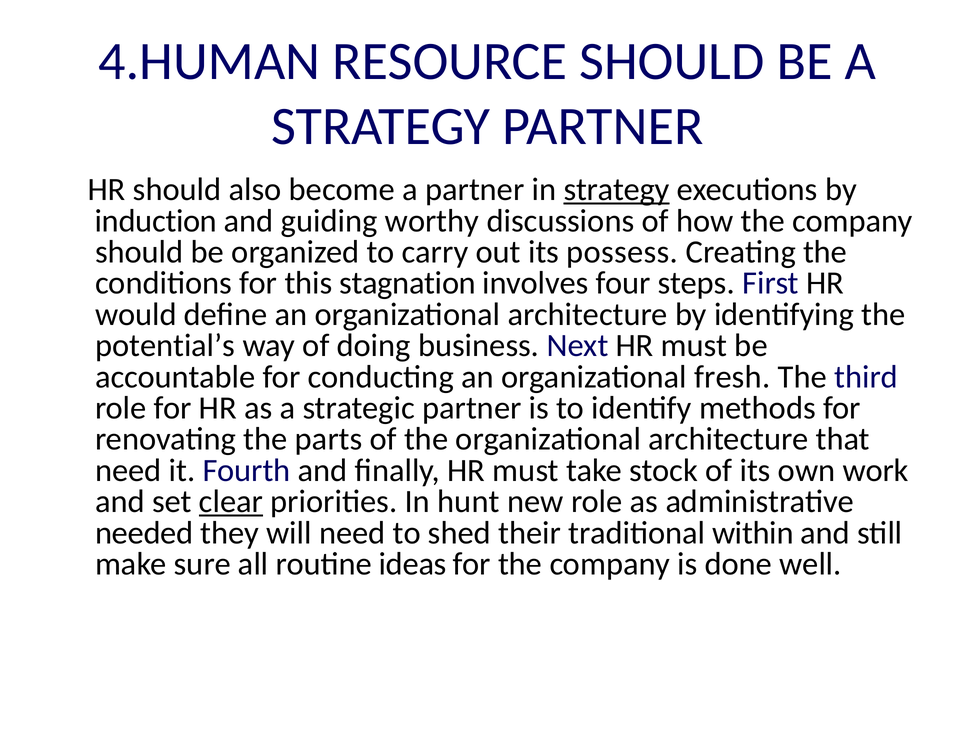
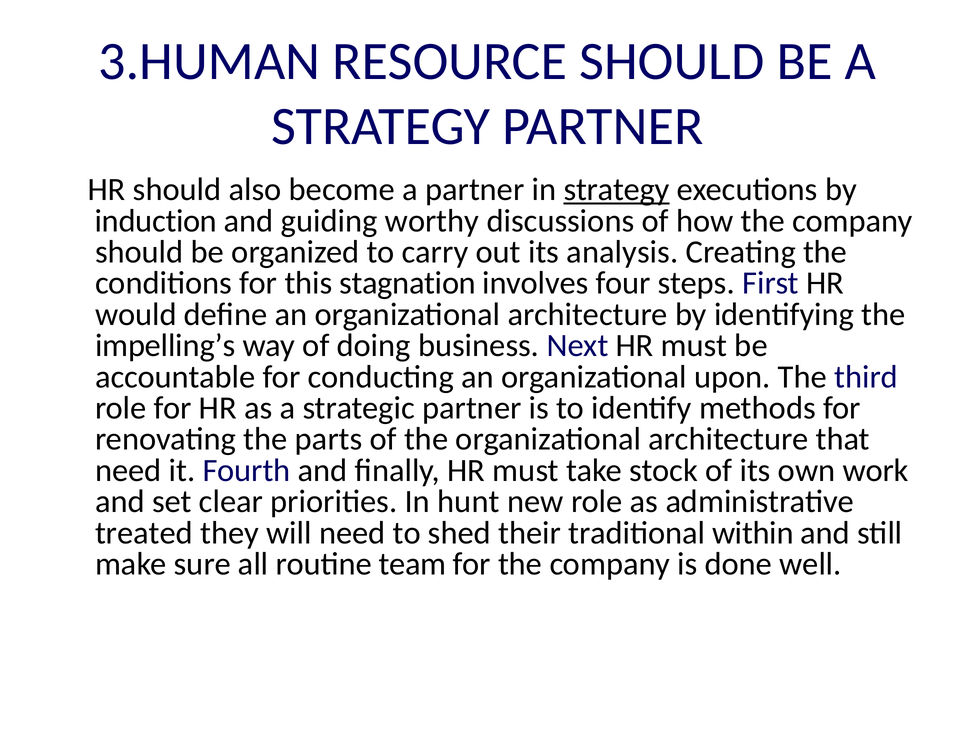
4.HUMAN: 4.HUMAN -> 3.HUMAN
possess: possess -> analysis
potential’s: potential’s -> impelling’s
fresh: fresh -> upon
clear underline: present -> none
needed: needed -> treated
ideas: ideas -> team
